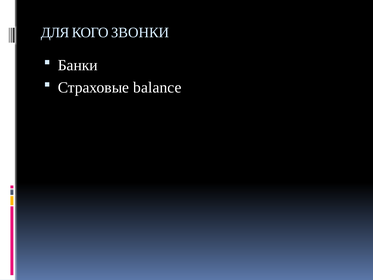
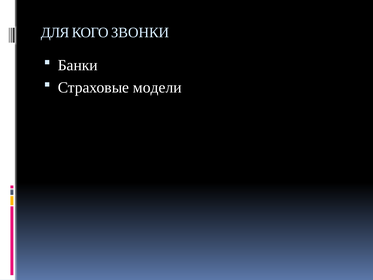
balance: balance -> модели
